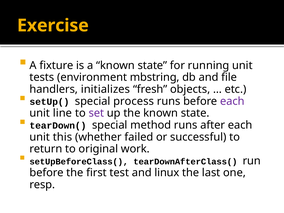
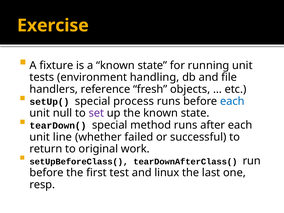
mbstring: mbstring -> handling
initializes: initializes -> reference
each at (232, 101) colour: purple -> blue
line: line -> null
this: this -> line
